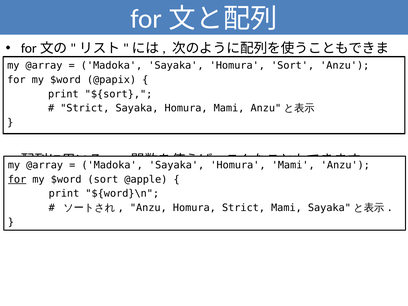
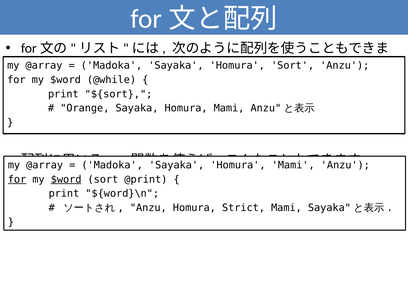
@papix: @papix -> @while
Strict at (85, 108): Strict -> Orange
$word at (66, 179) underline: none -> present
@apple: @apple -> @print
